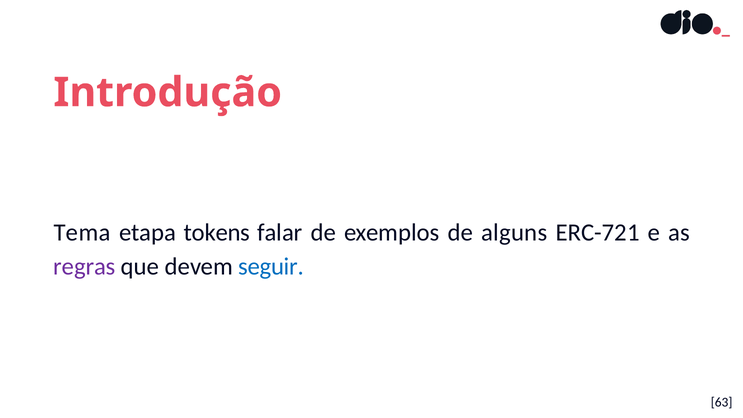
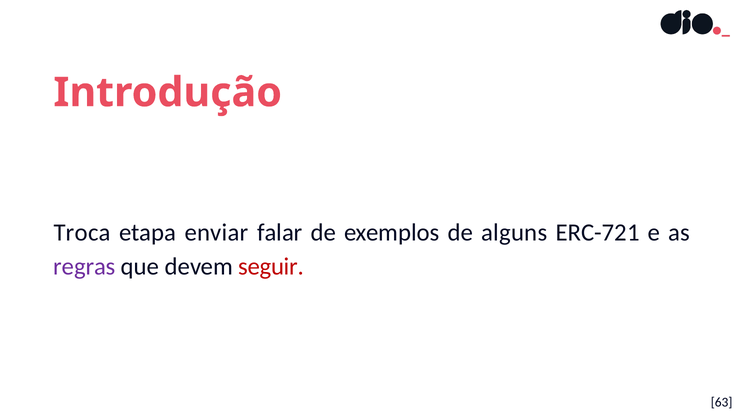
Tema: Tema -> Troca
tokens: tokens -> enviar
seguir colour: blue -> red
